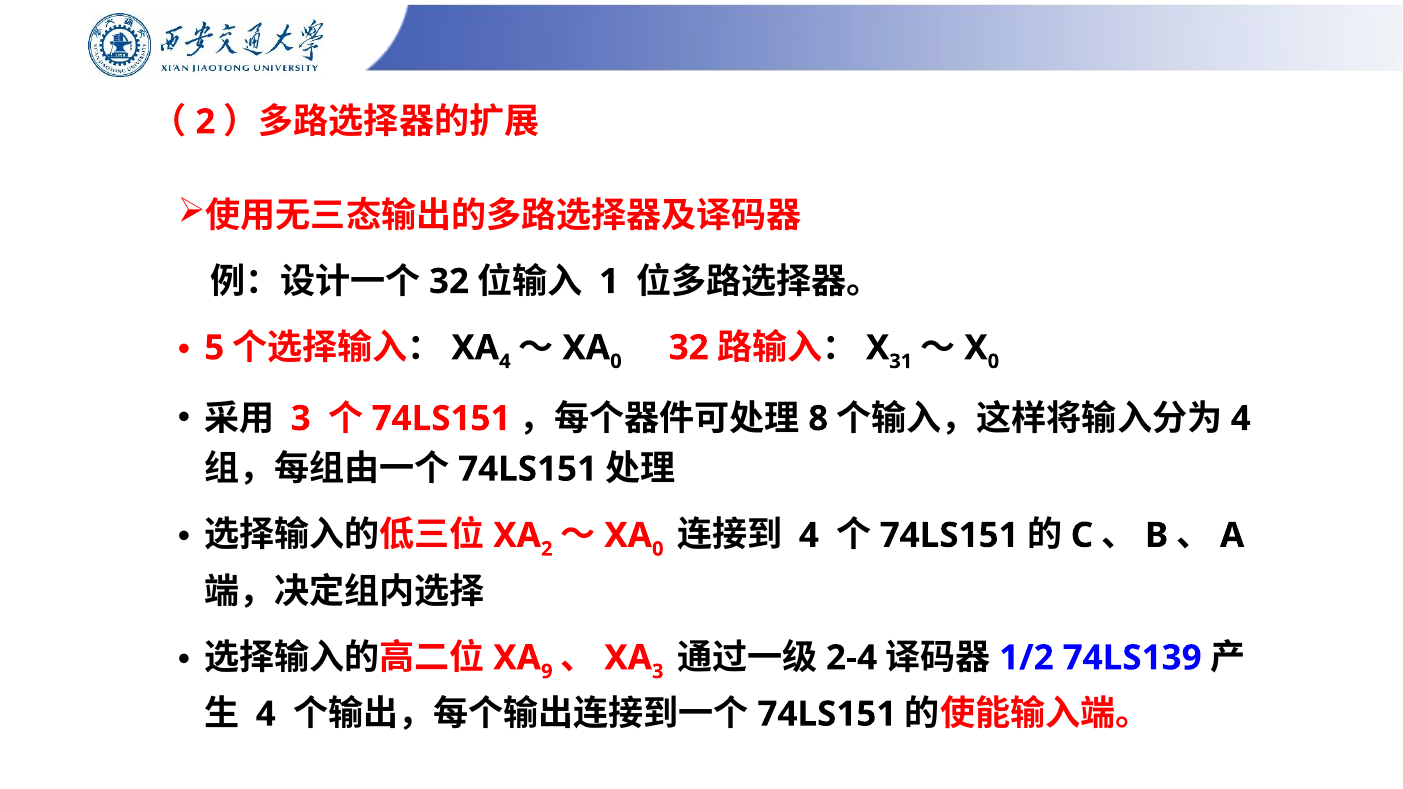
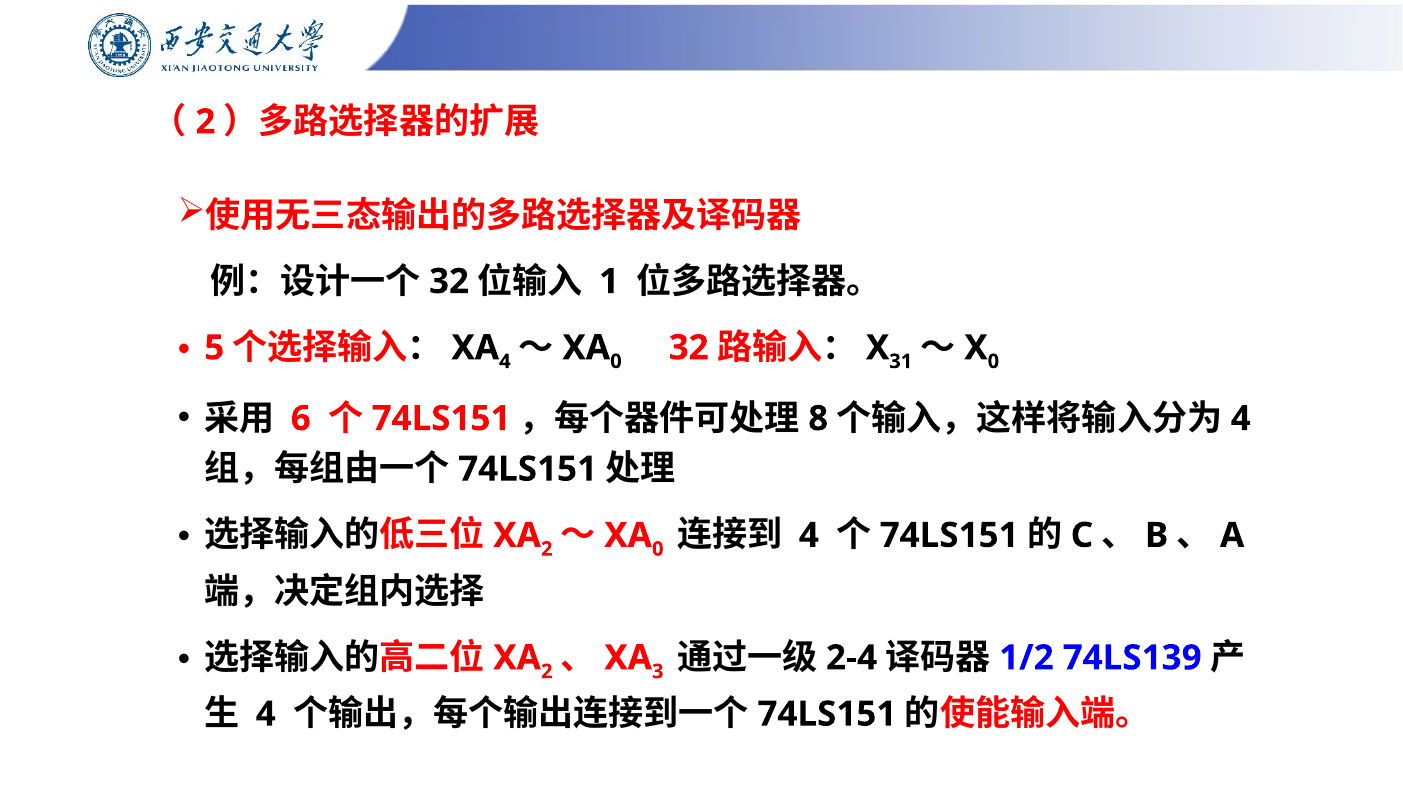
3 at (301, 419): 3 -> 6
9 at (547, 672): 9 -> 2
